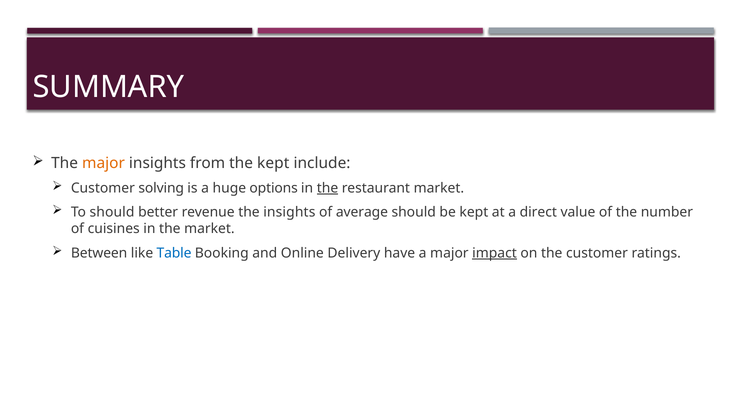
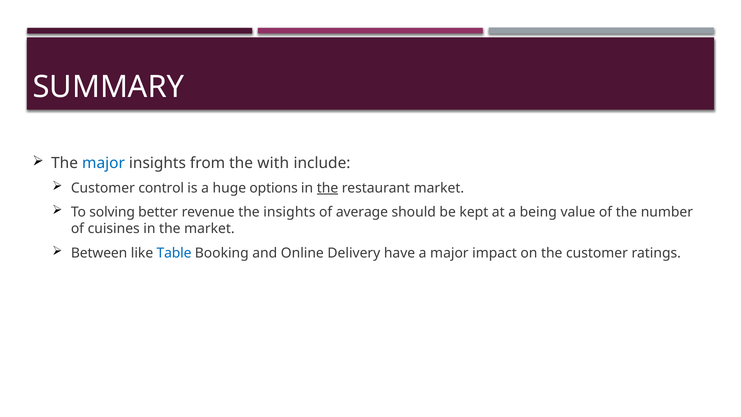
major at (103, 163) colour: orange -> blue
the kept: kept -> with
solving: solving -> control
To should: should -> solving
direct: direct -> being
impact underline: present -> none
